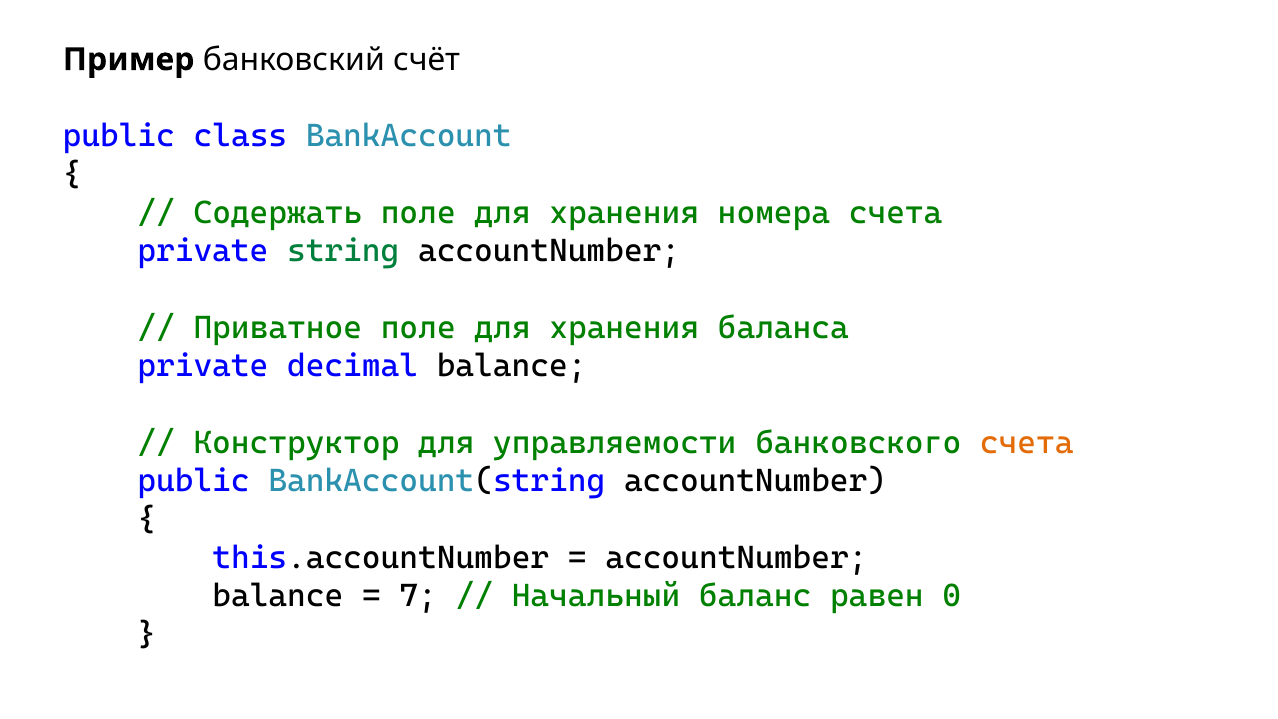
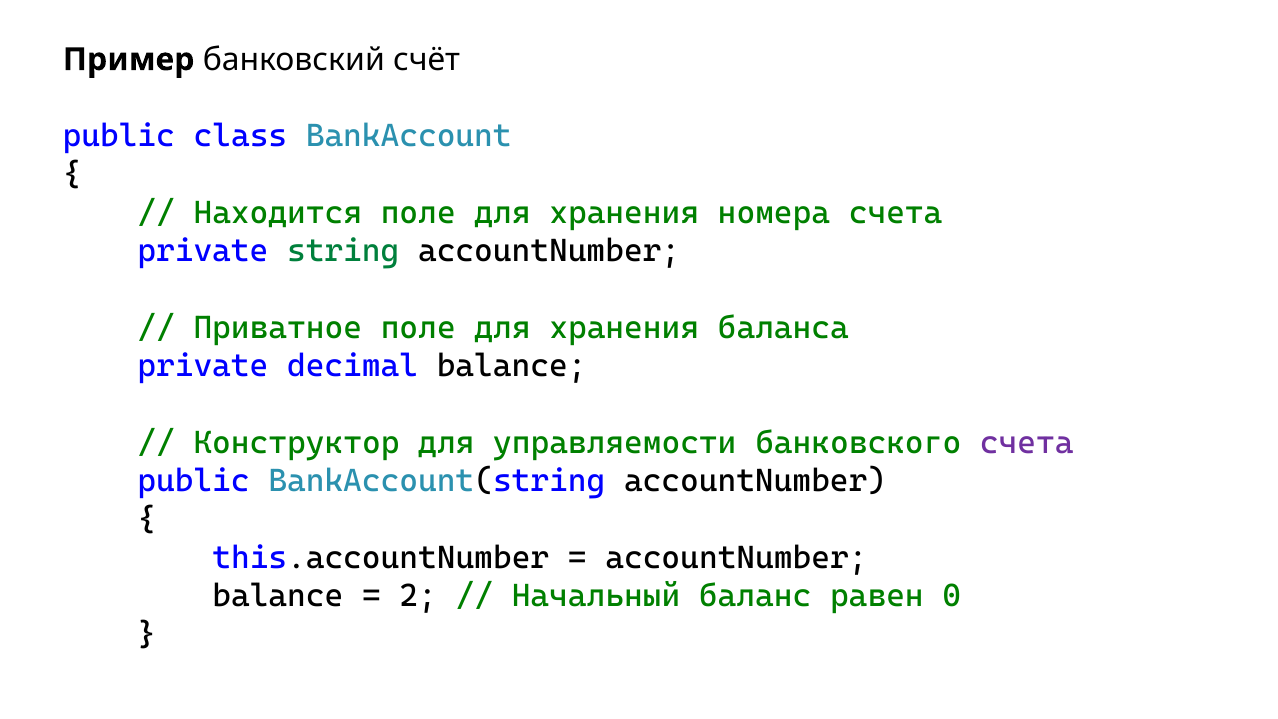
Содержать: Содержать -> Находится
счета at (1027, 443) colour: orange -> purple
7: 7 -> 2
